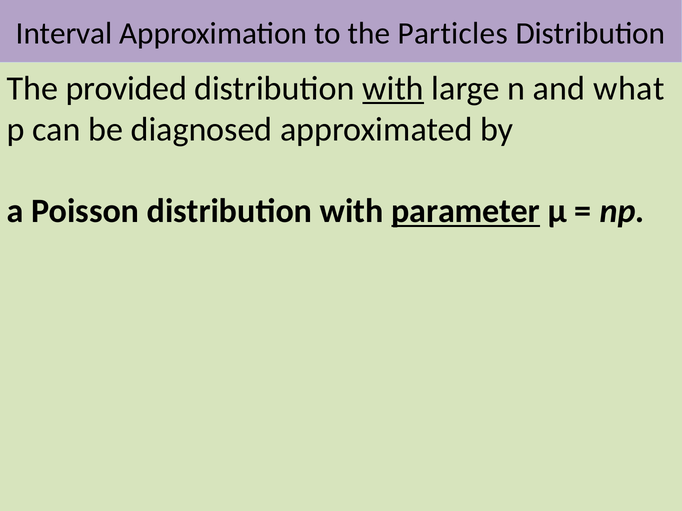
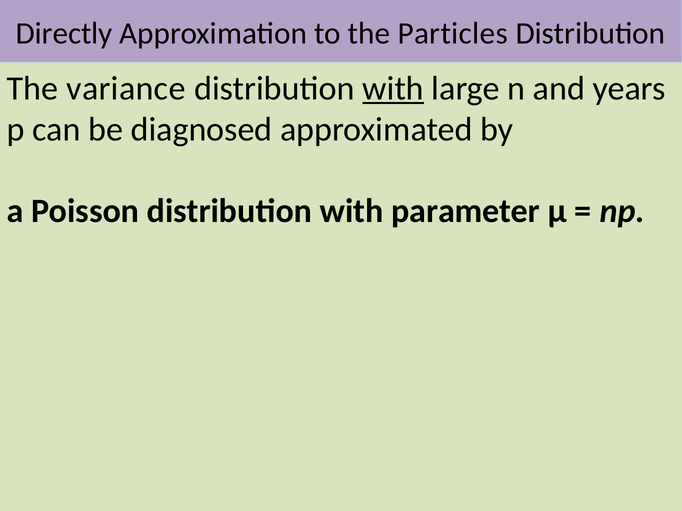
Interval: Interval -> Directly
provided: provided -> variance
what: what -> years
parameter underline: present -> none
